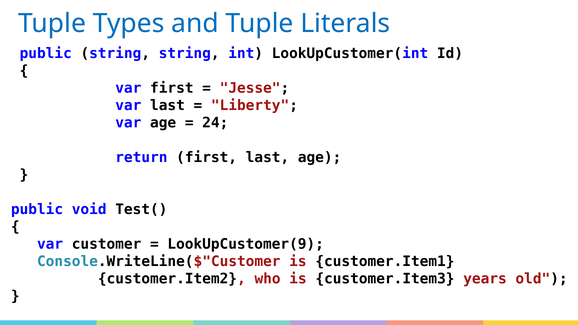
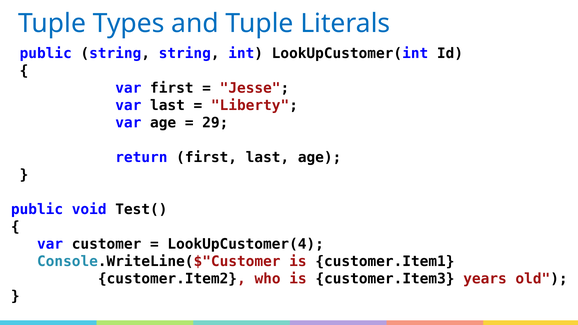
24: 24 -> 29
LookUpCustomer(9: LookUpCustomer(9 -> LookUpCustomer(4
